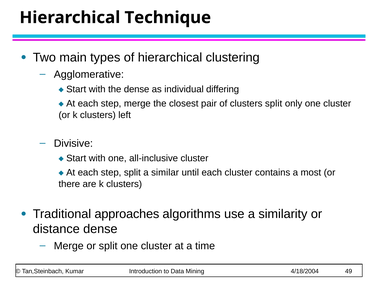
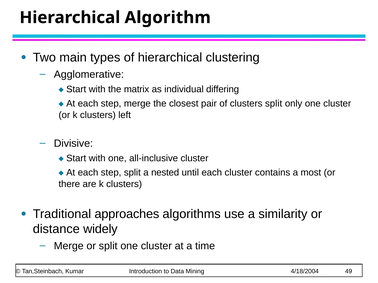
Technique: Technique -> Algorithm
the dense: dense -> matrix
similar: similar -> nested
distance dense: dense -> widely
